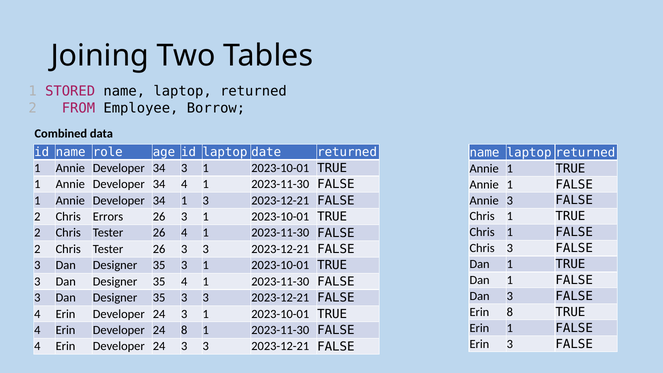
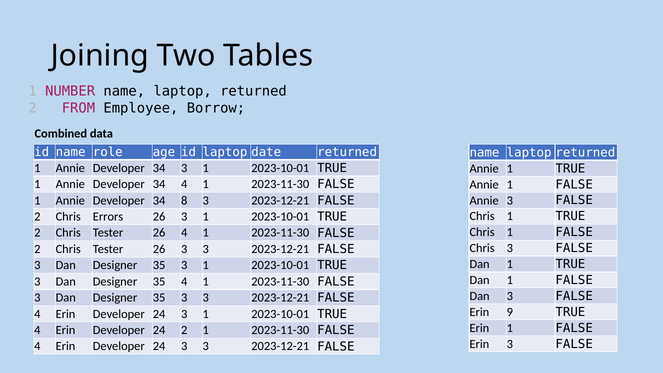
STORED: STORED -> NUMBER
34 1: 1 -> 8
Erin 8: 8 -> 9
24 8: 8 -> 2
